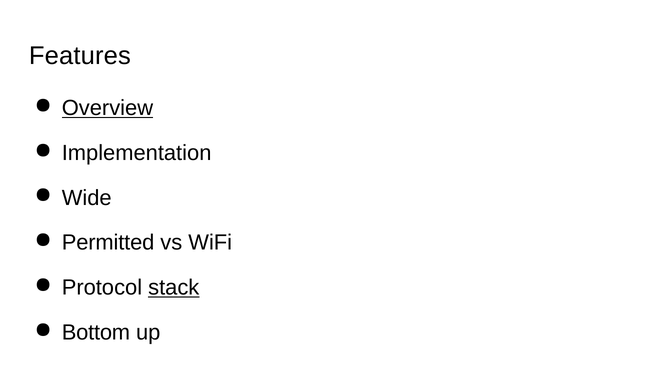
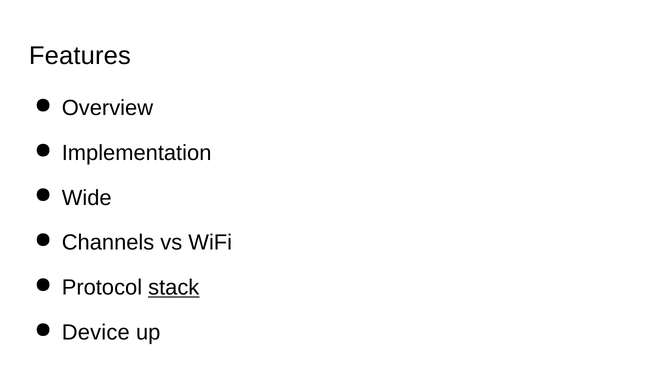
Overview underline: present -> none
Permitted: Permitted -> Channels
Bottom: Bottom -> Device
